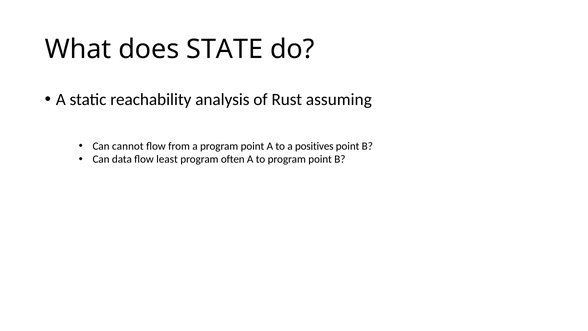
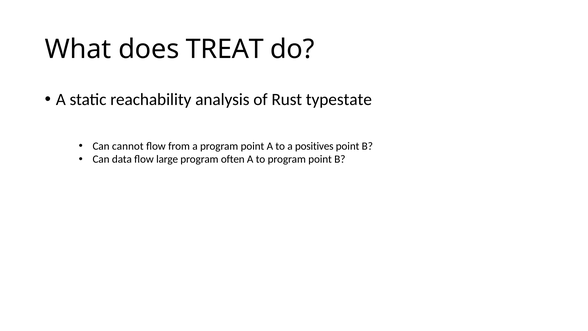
STATE: STATE -> TREAT
assuming: assuming -> typestate
least: least -> large
